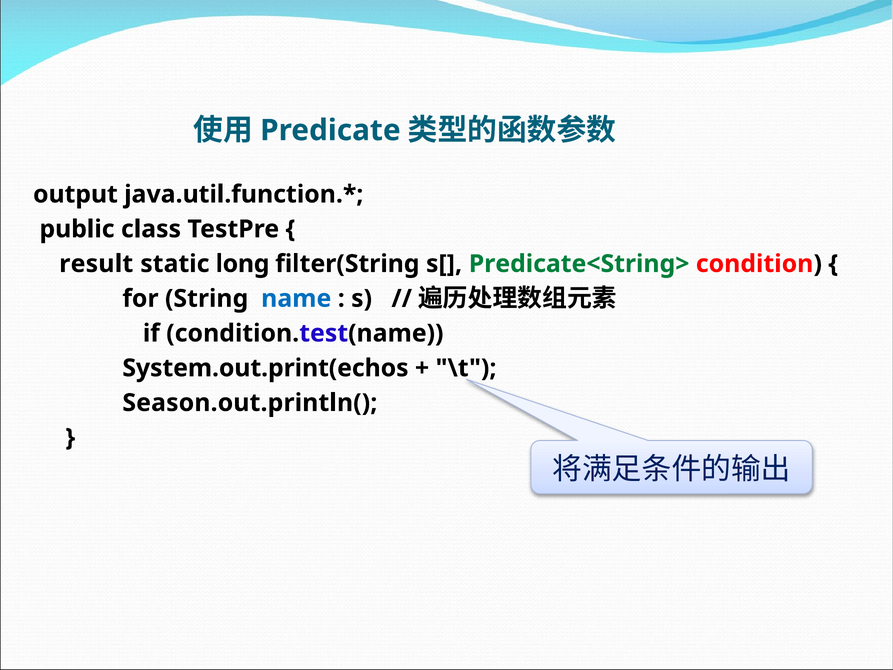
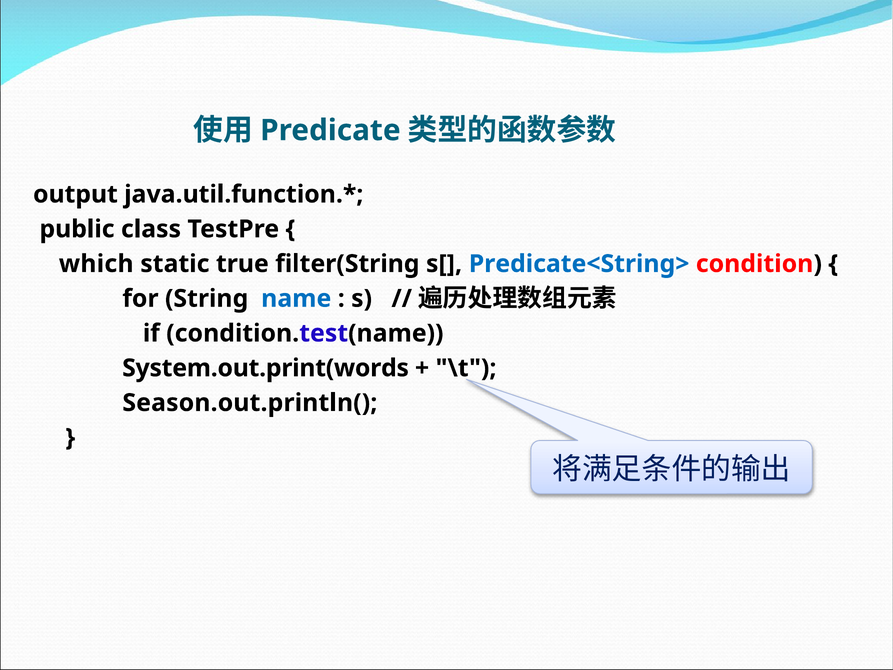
result: result -> which
long: long -> true
Predicate<String> colour: green -> blue
System.out.print(echos: System.out.print(echos -> System.out.print(words
